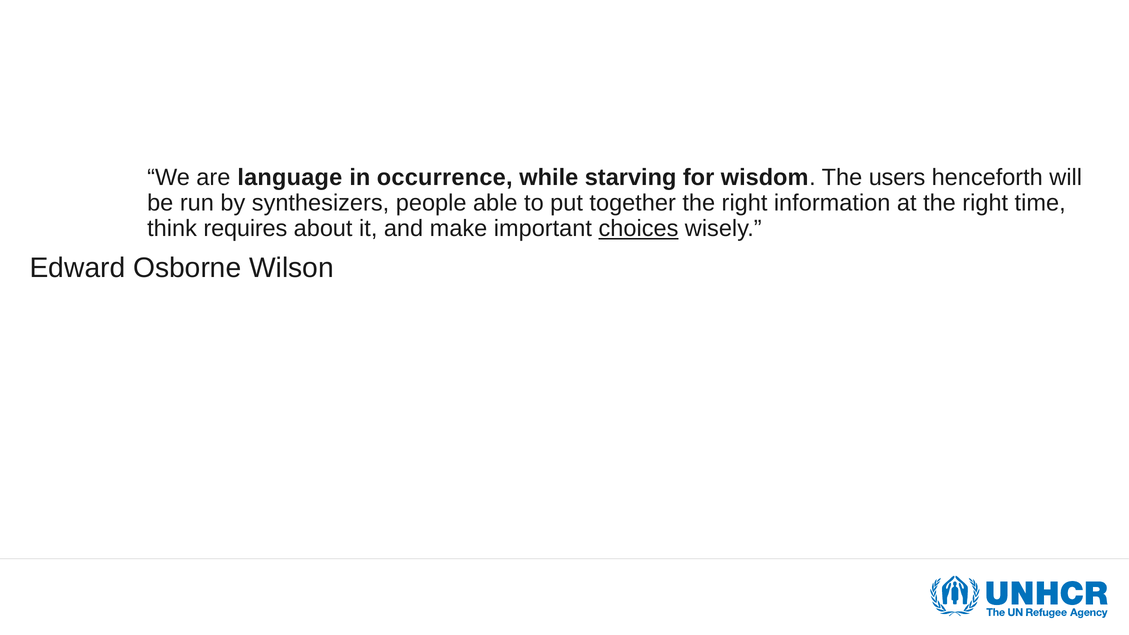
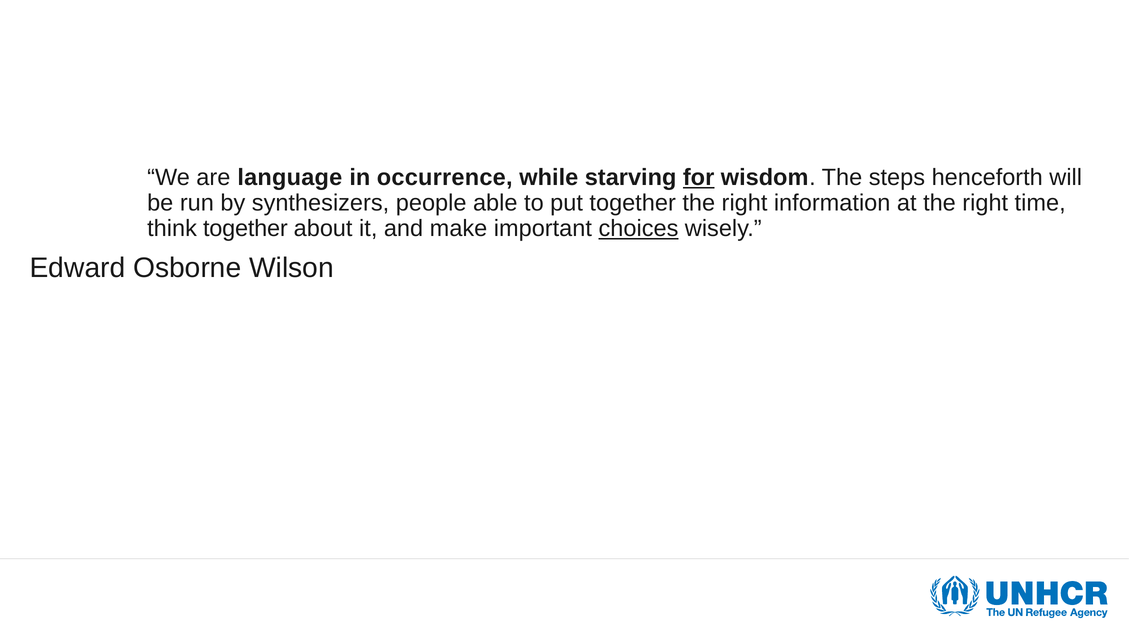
for underline: none -> present
users: users -> steps
think requires: requires -> together
